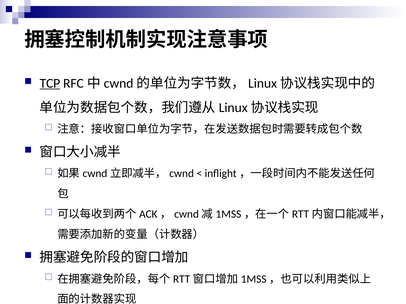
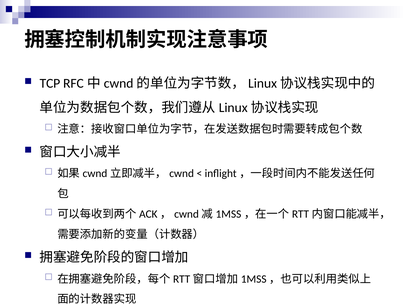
TCP underline: present -> none
